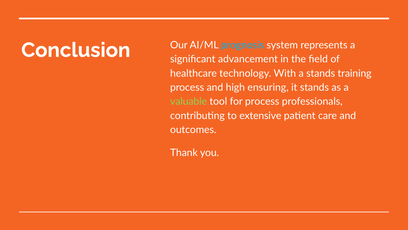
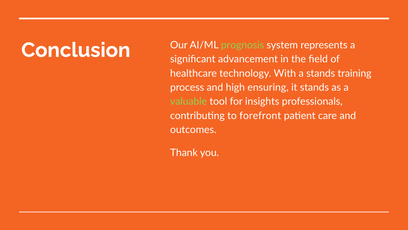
prognosis colour: light blue -> light green
for process: process -> insights
extensive: extensive -> forefront
